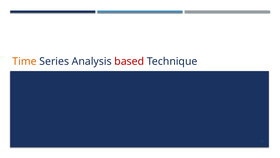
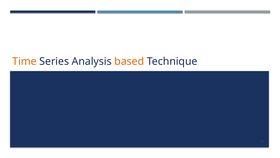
based colour: red -> orange
